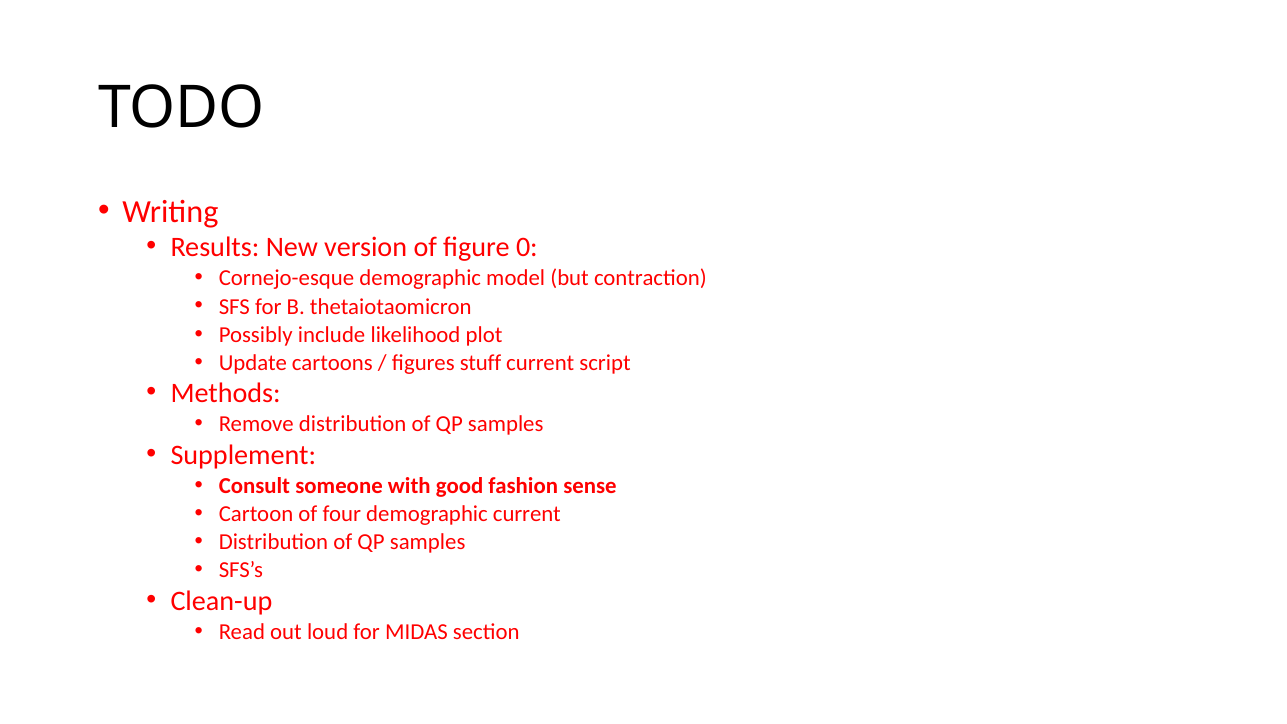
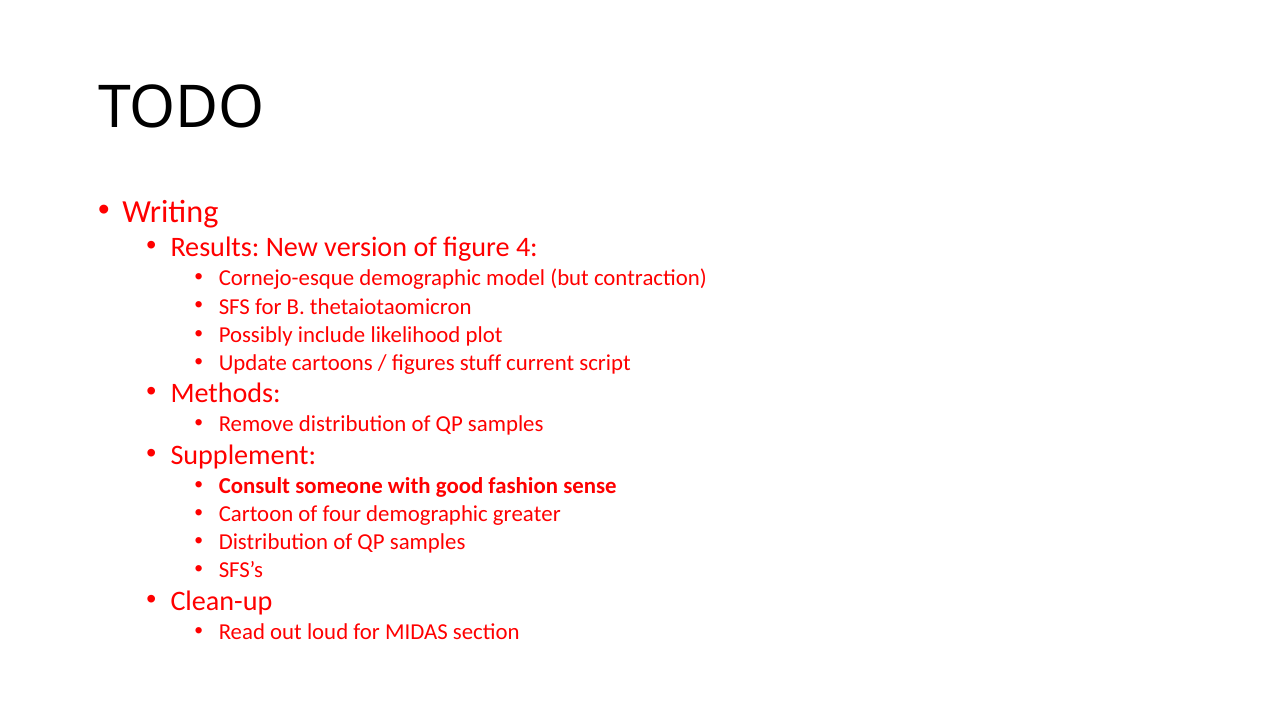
0: 0 -> 4
demographic current: current -> greater
